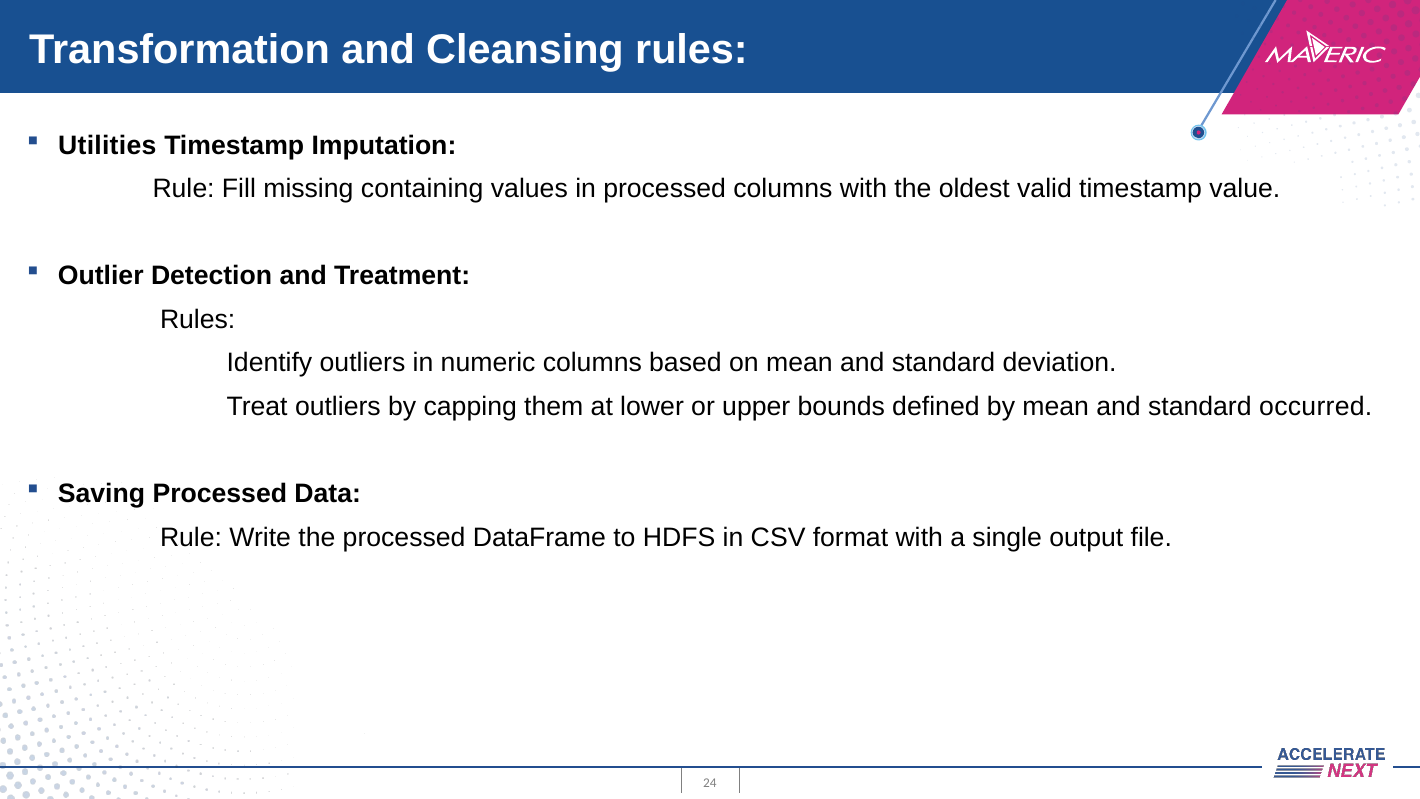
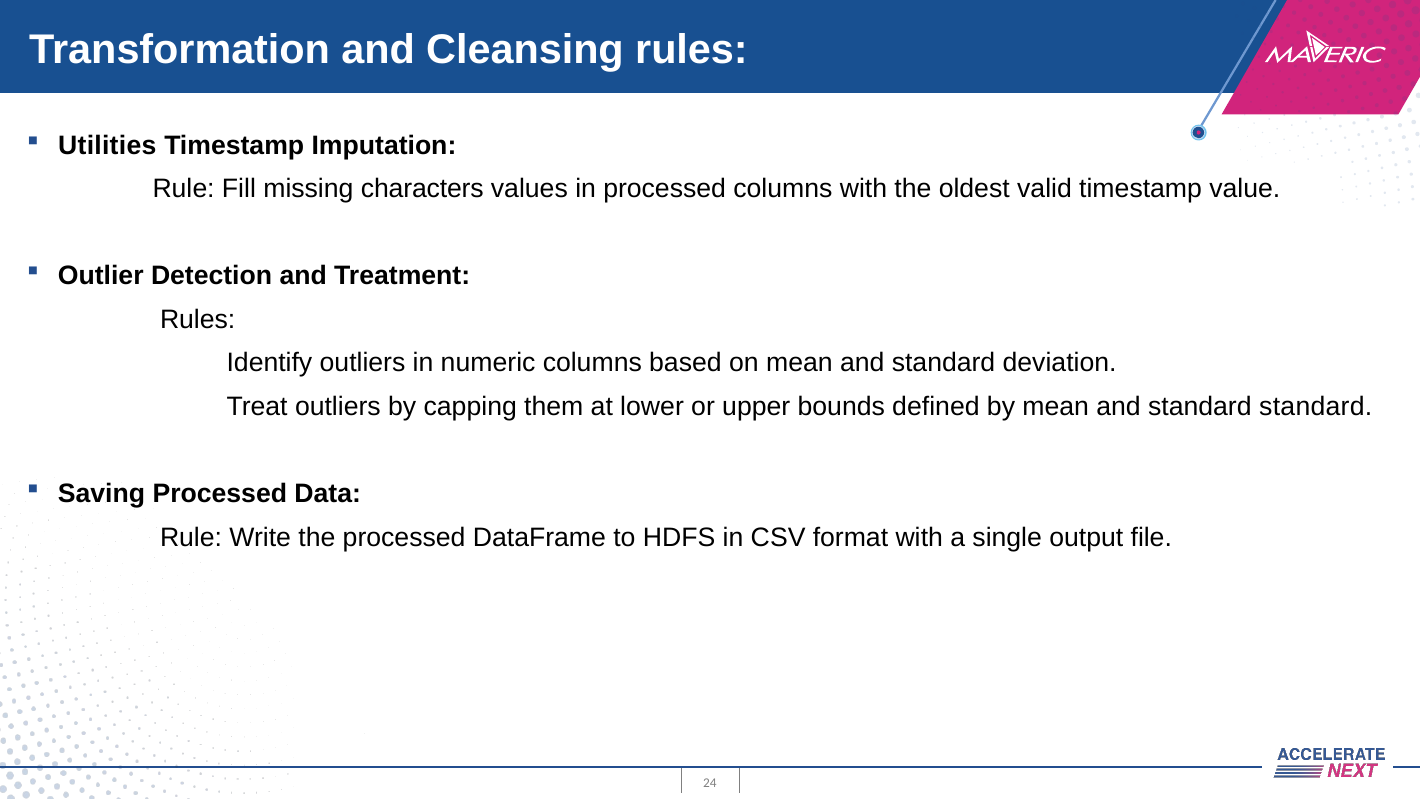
containing: containing -> characters
standard occurred: occurred -> standard
